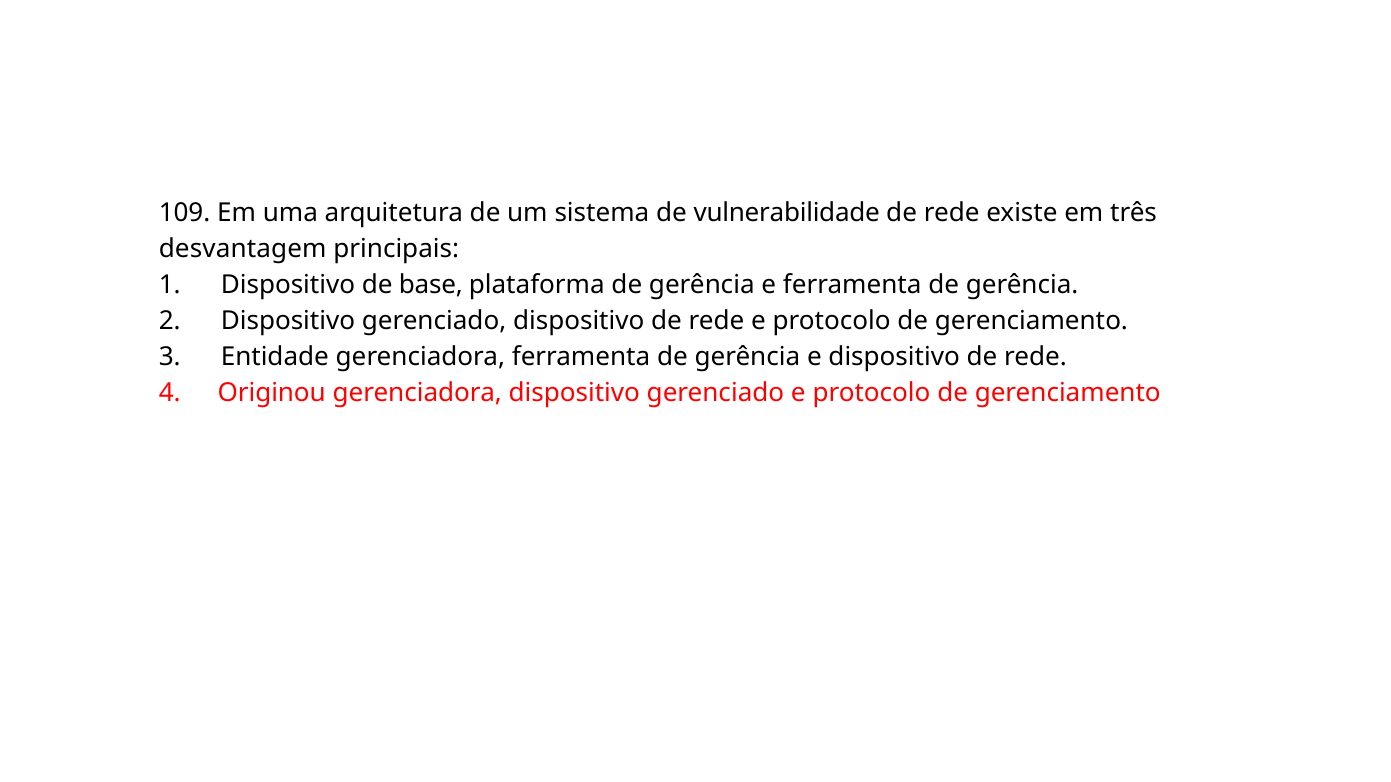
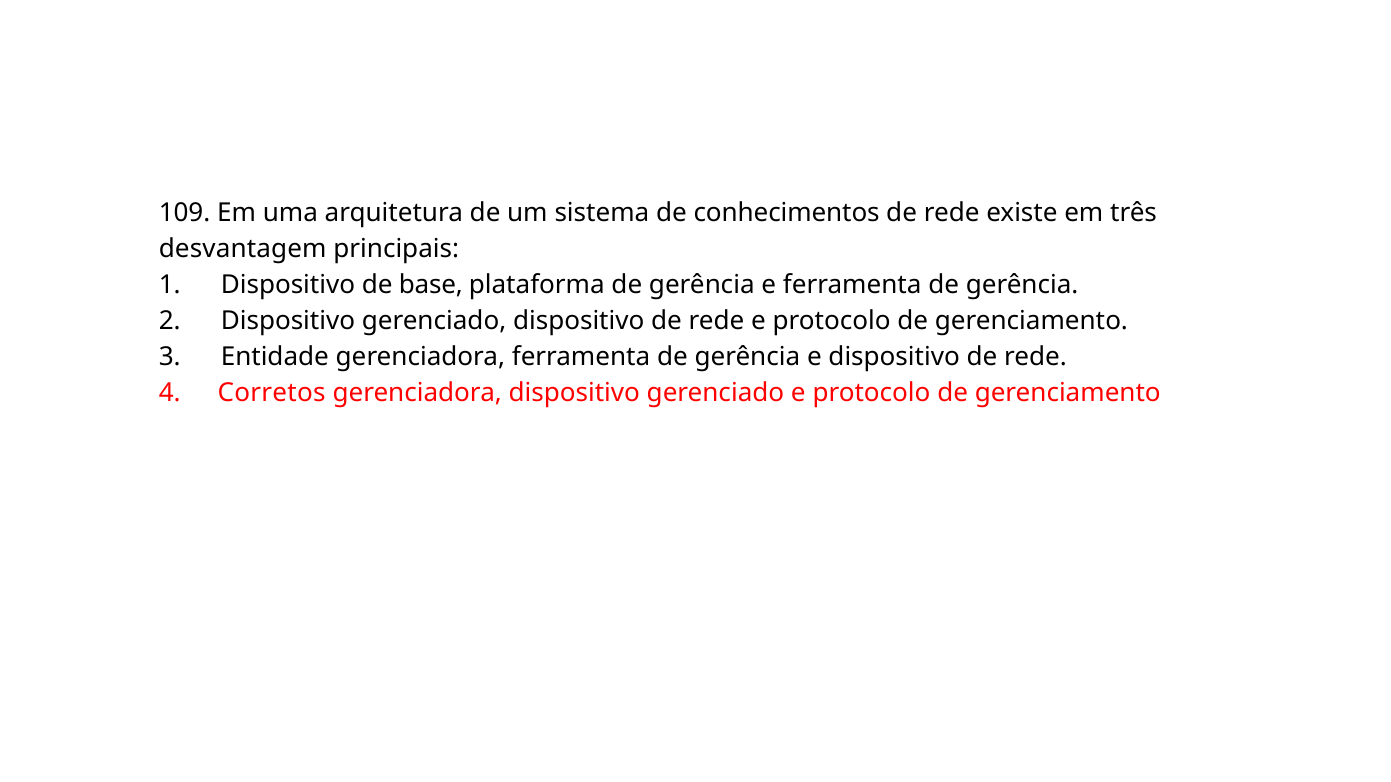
vulnerabilidade: vulnerabilidade -> conhecimentos
Originou: Originou -> Corretos
